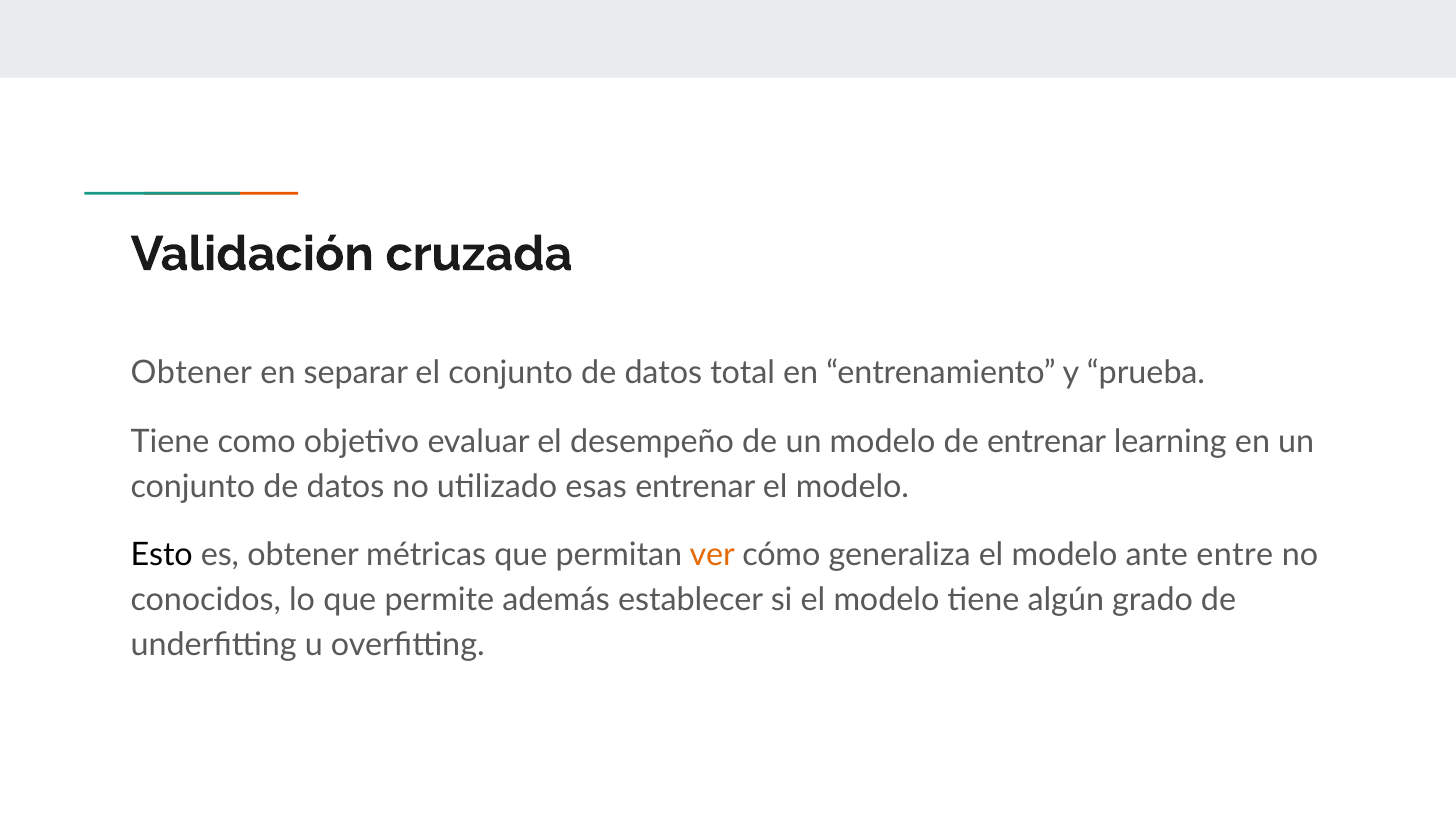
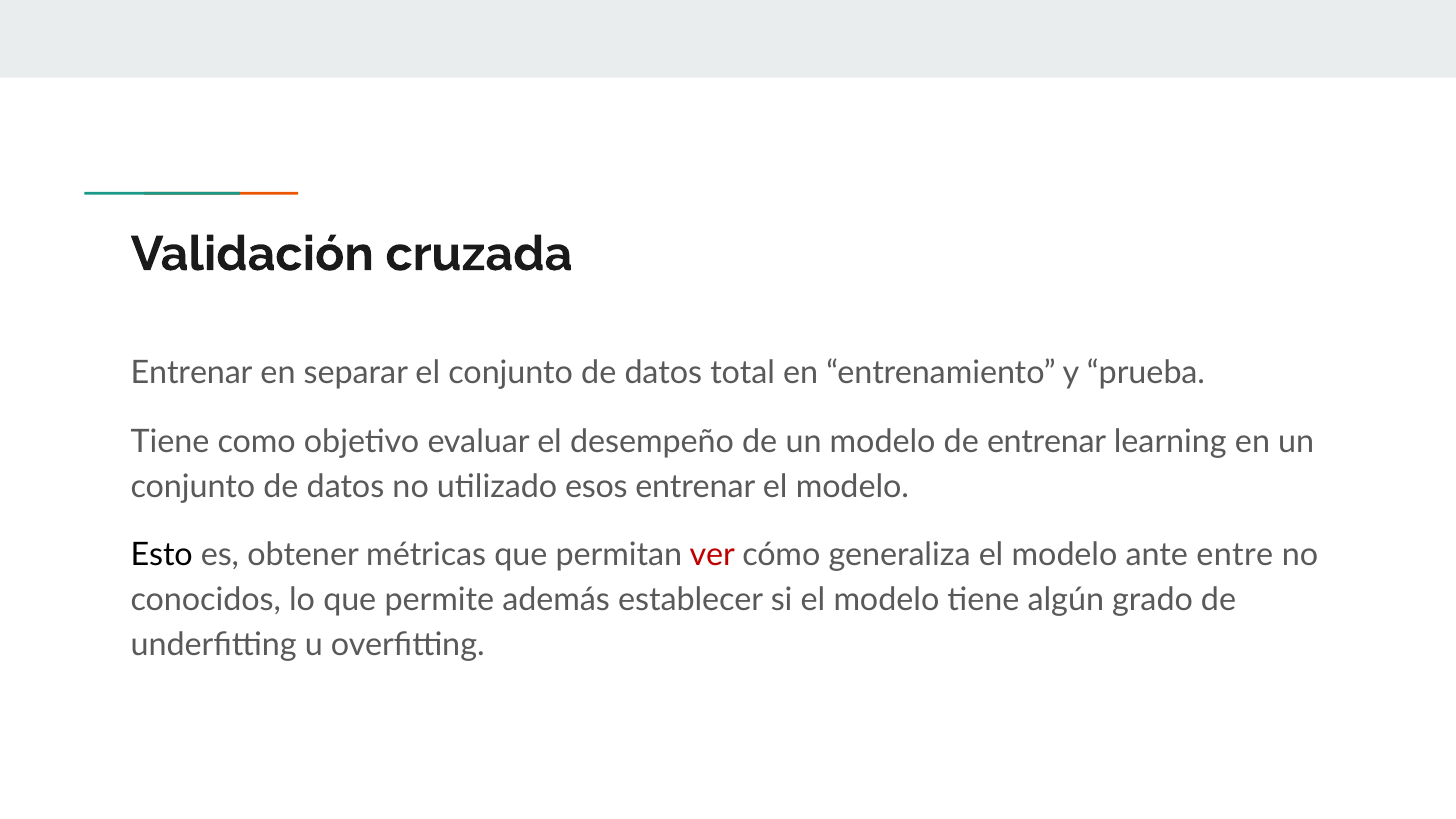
Obtener at (191, 373): Obtener -> Entrenar
esas: esas -> esos
ver colour: orange -> red
